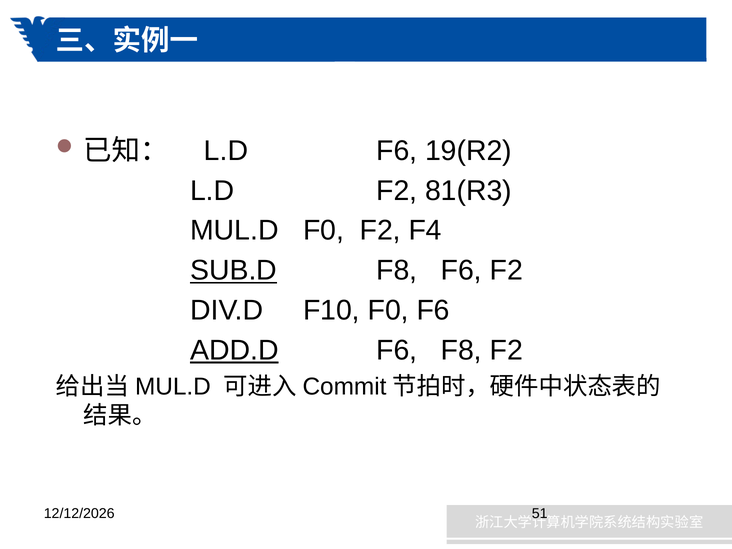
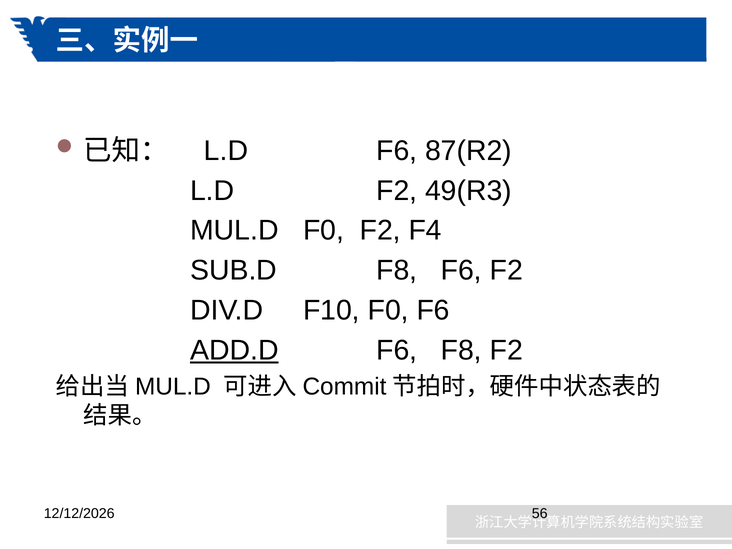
19(R2: 19(R2 -> 87(R2
81(R3: 81(R3 -> 49(R3
SUB.D underline: present -> none
51: 51 -> 56
